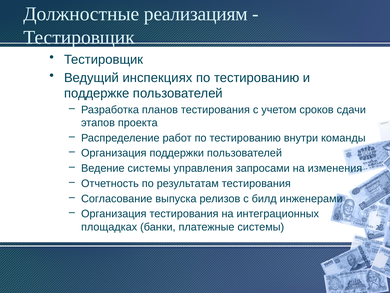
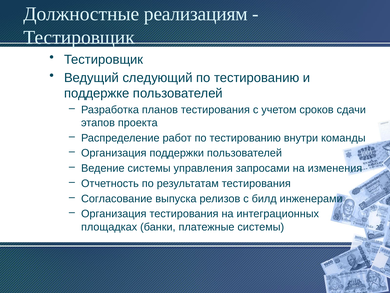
инспекциях: инспекциях -> следующий
